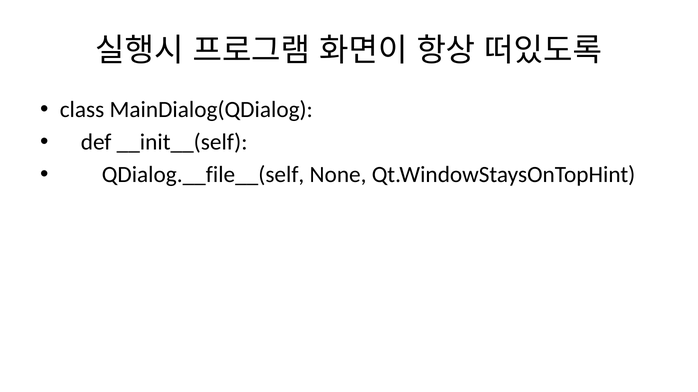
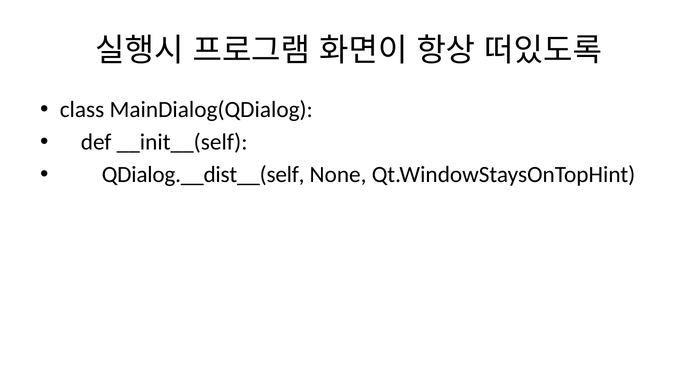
QDialog.__file__(self: QDialog.__file__(self -> QDialog.__dist__(self
